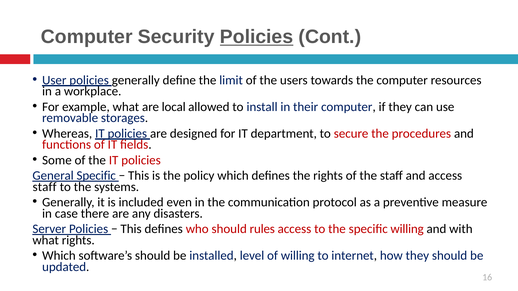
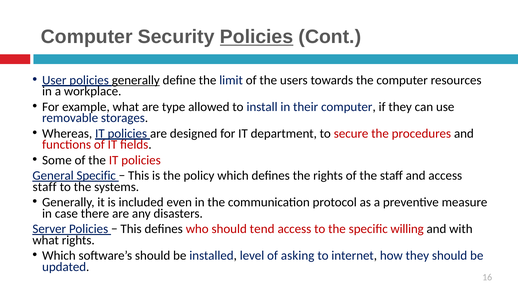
generally at (136, 80) underline: none -> present
local: local -> type
rules: rules -> tend
of willing: willing -> asking
